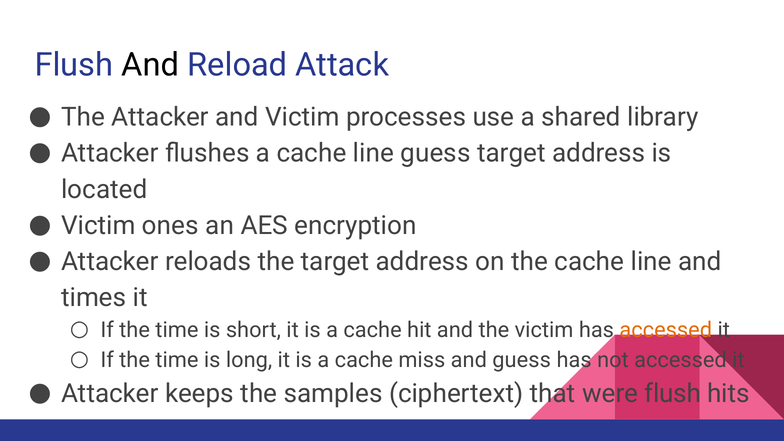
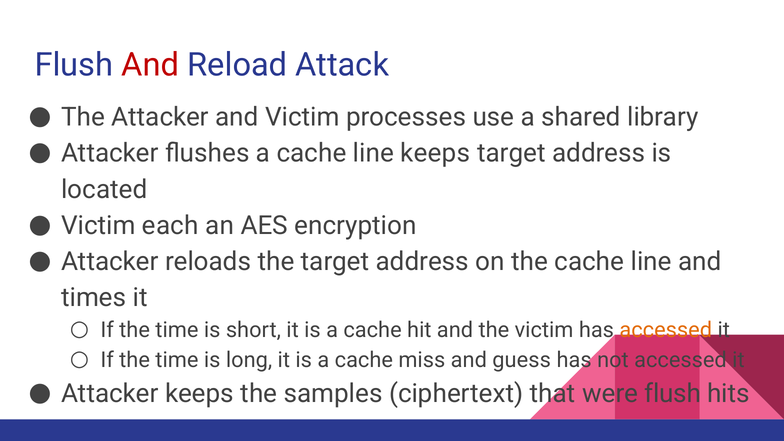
And at (150, 65) colour: black -> red
line guess: guess -> keeps
ones: ones -> each
